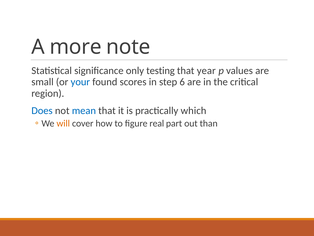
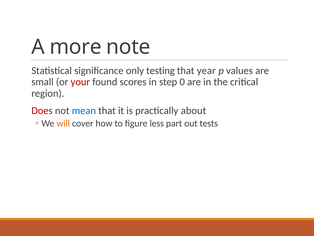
your colour: blue -> red
6: 6 -> 0
Does colour: blue -> red
which: which -> about
real: real -> less
than: than -> tests
